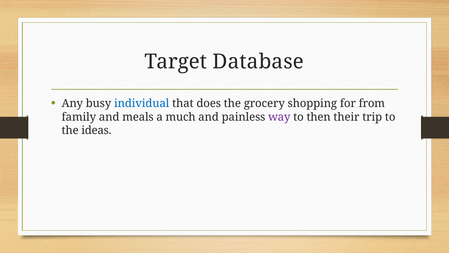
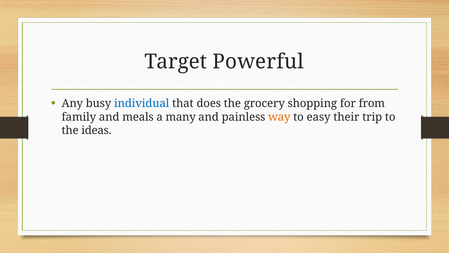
Database: Database -> Powerful
much: much -> many
way colour: purple -> orange
then: then -> easy
